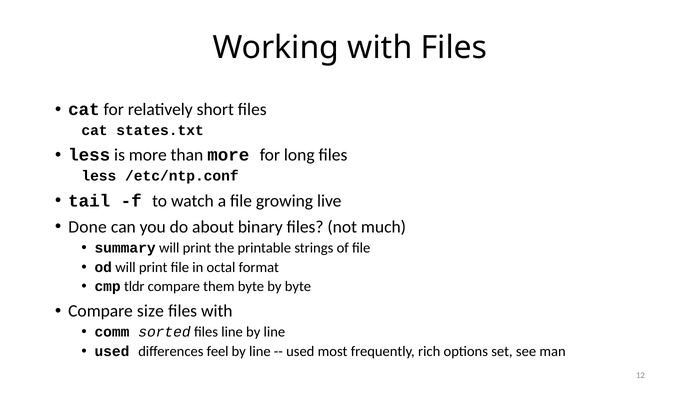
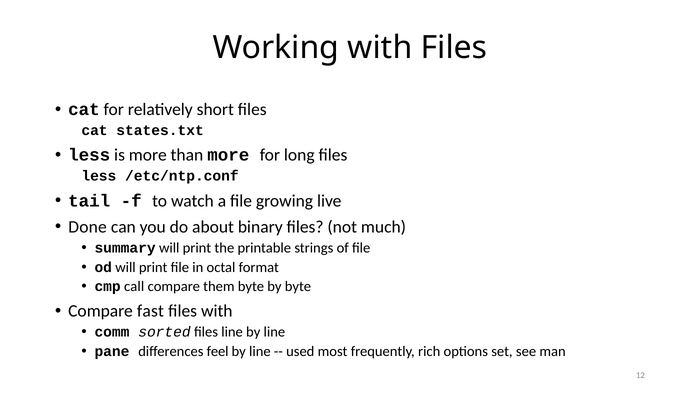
tldr: tldr -> call
size: size -> fast
used at (112, 352): used -> pane
